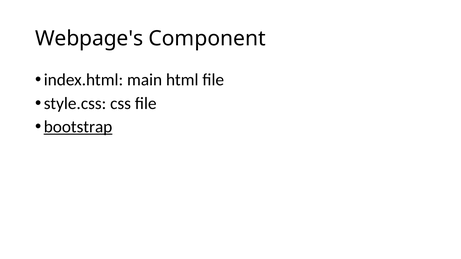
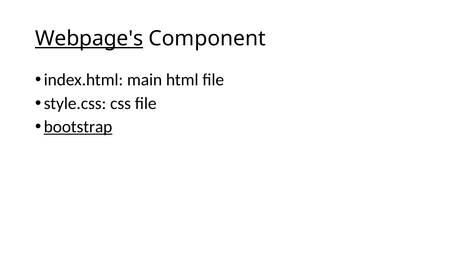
Webpage's underline: none -> present
